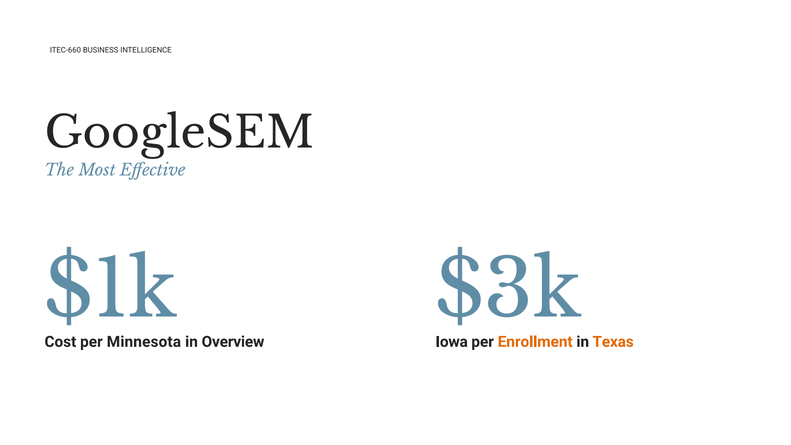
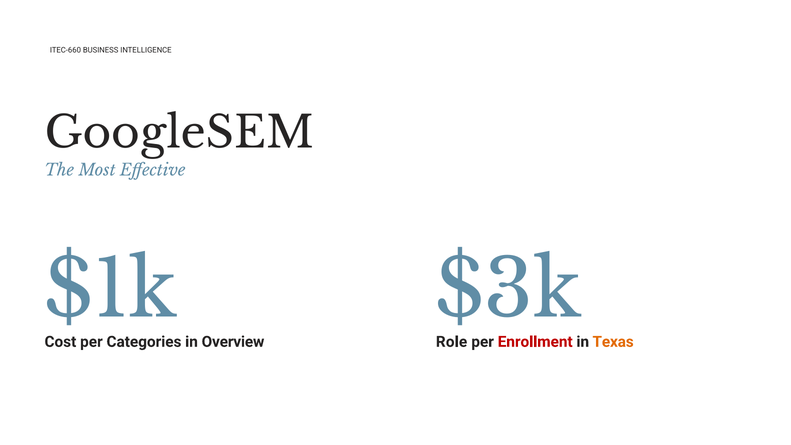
Minnesota: Minnesota -> Categories
Iowa: Iowa -> Role
Enrollment colour: orange -> red
